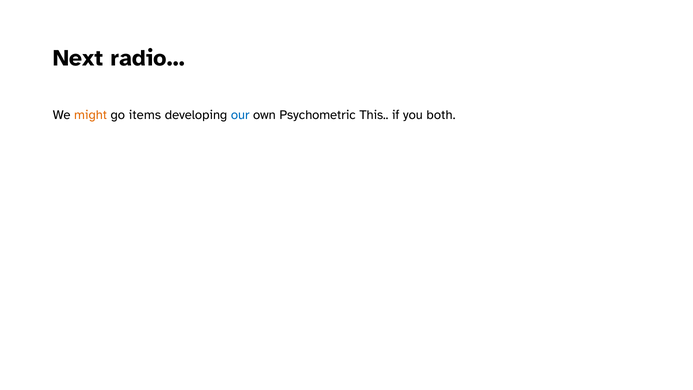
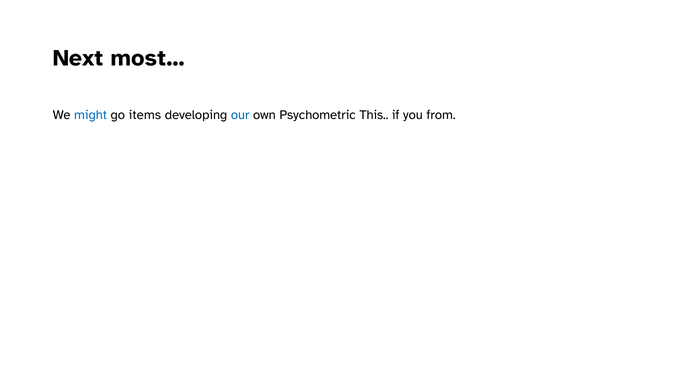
radio…: radio… -> most…
might colour: orange -> blue
both: both -> from
